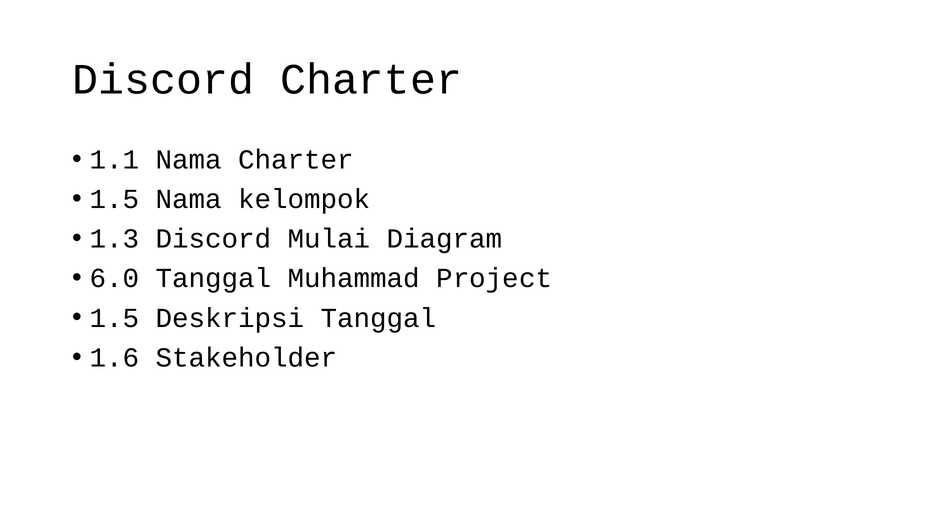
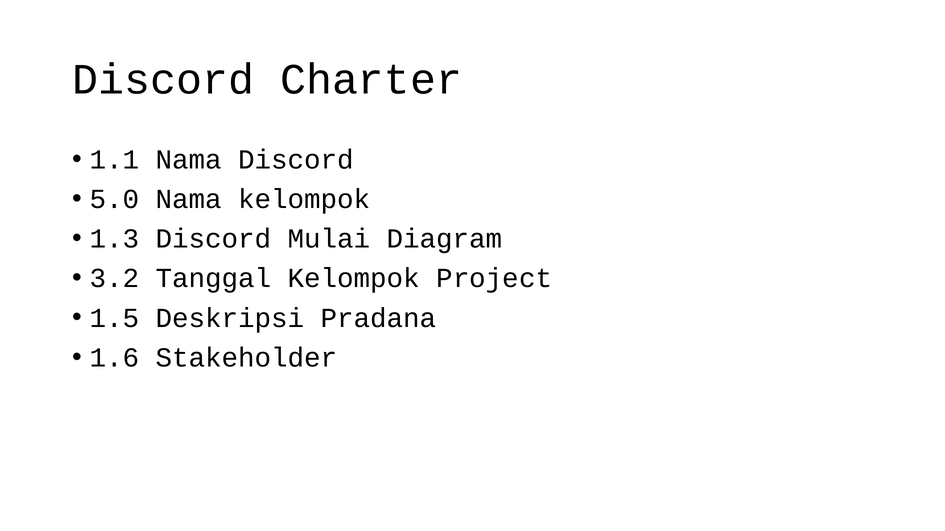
Nama Charter: Charter -> Discord
1.5 at (115, 199): 1.5 -> 5.0
6.0: 6.0 -> 3.2
Tanggal Muhammad: Muhammad -> Kelompok
Deskripsi Tanggal: Tanggal -> Pradana
